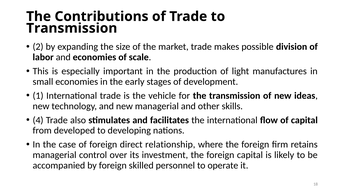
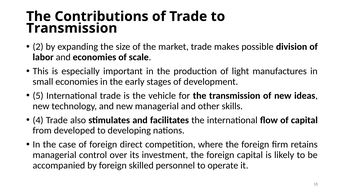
1: 1 -> 5
relationship: relationship -> competition
